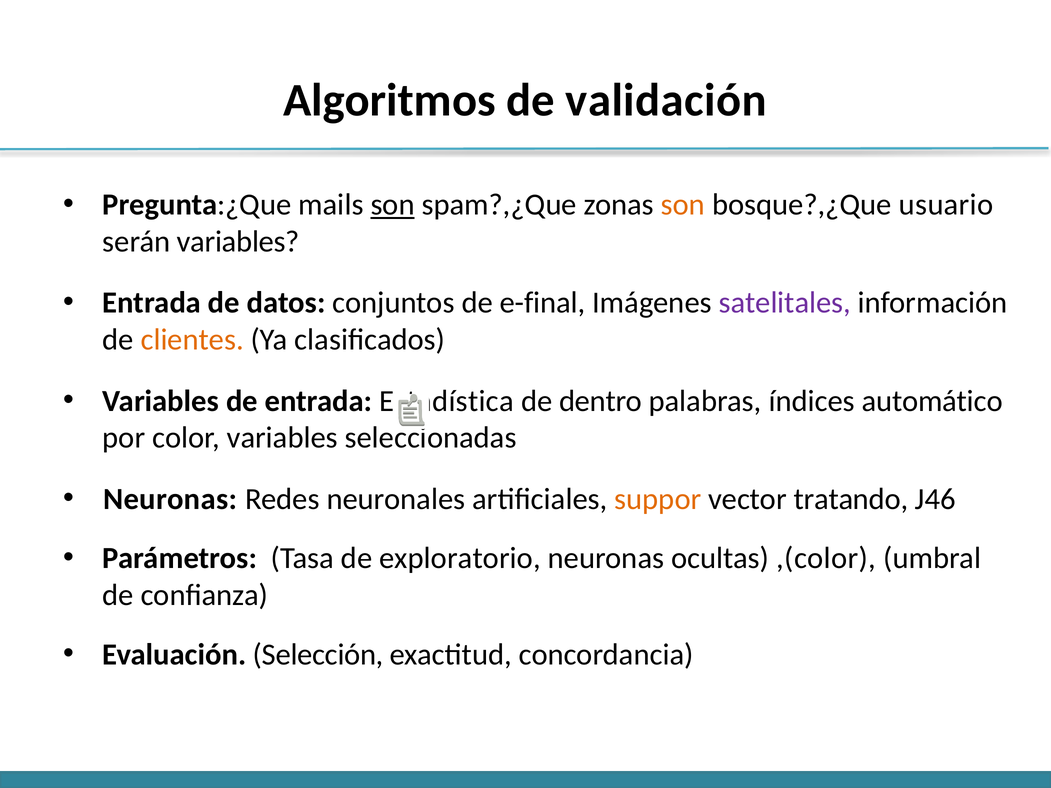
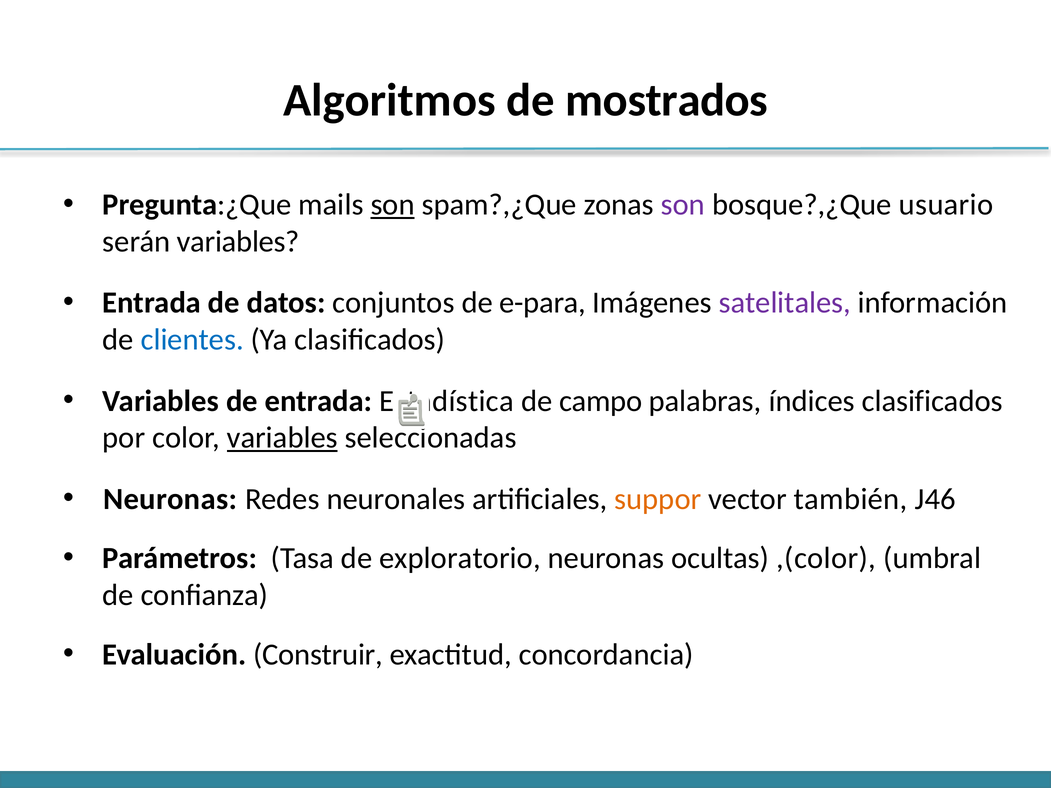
validación: validación -> mostrados
son at (683, 205) colour: orange -> purple
e-final: e-final -> e-para
clientes colour: orange -> blue
dentro: dentro -> campo
índices automático: automático -> clasificados
variables at (282, 438) underline: none -> present
tratando: tratando -> también
Selección: Selección -> Construir
